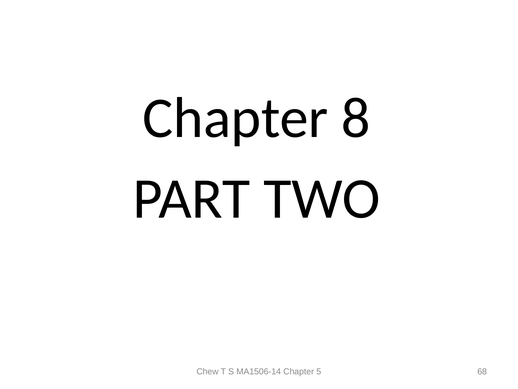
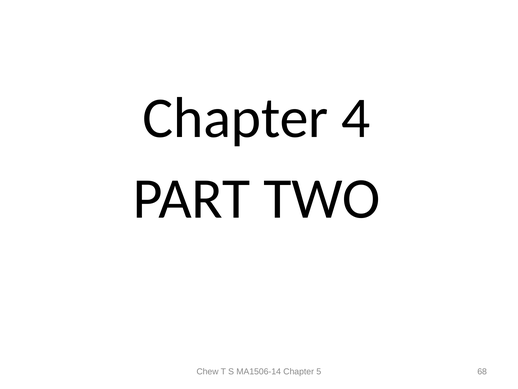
8: 8 -> 4
